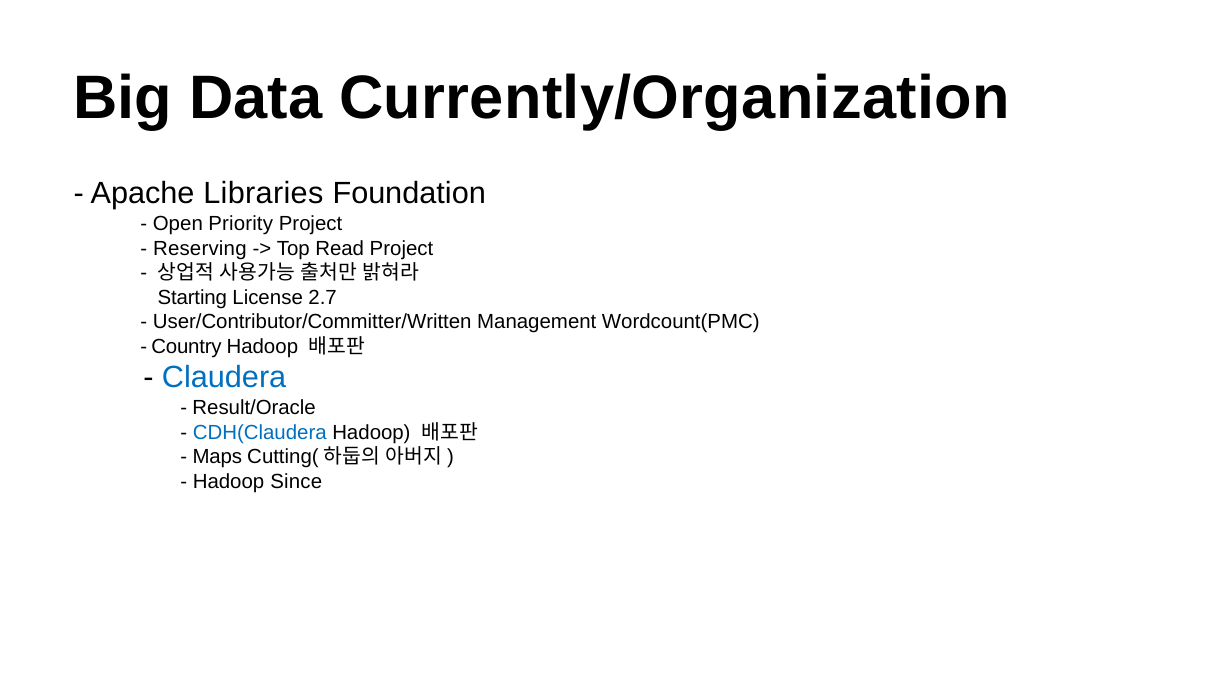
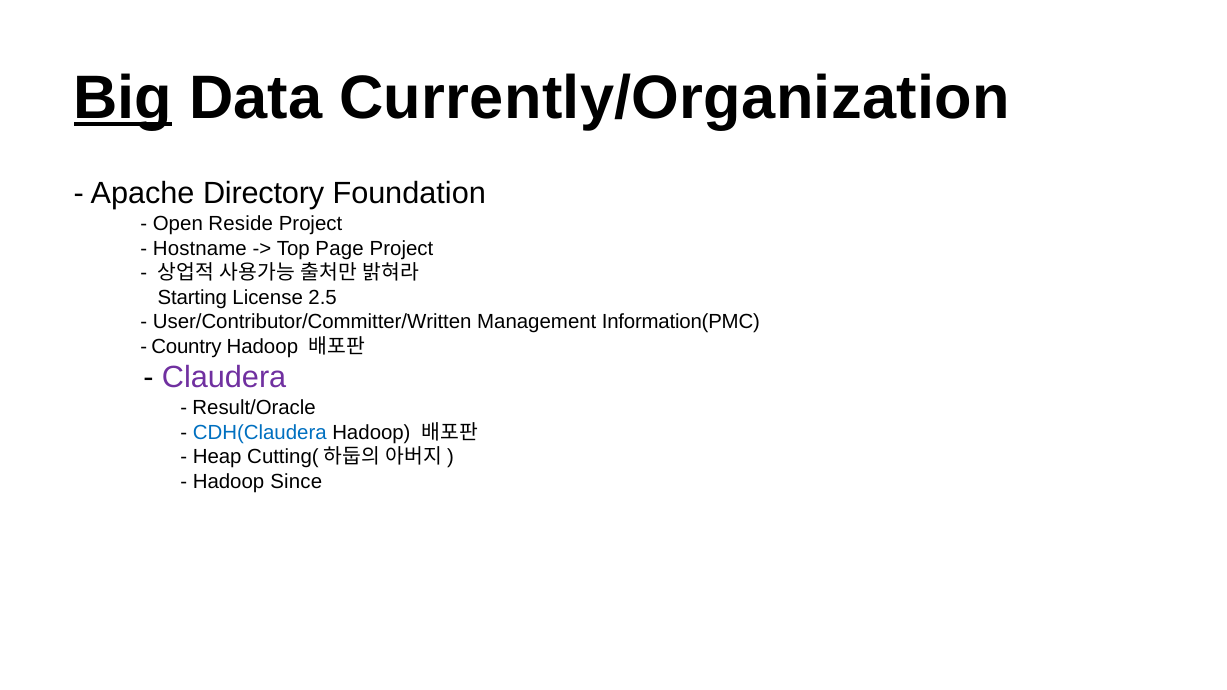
Big underline: none -> present
Libraries: Libraries -> Directory
Priority: Priority -> Reside
Reserving: Reserving -> Hostname
Read: Read -> Page
2.7: 2.7 -> 2.5
Wordcount(PMC: Wordcount(PMC -> Information(PMC
Claudera colour: blue -> purple
Maps: Maps -> Heap
